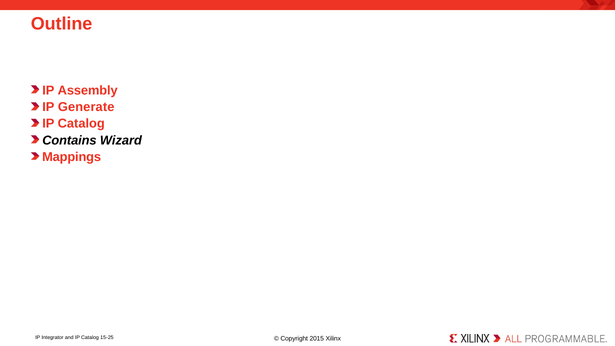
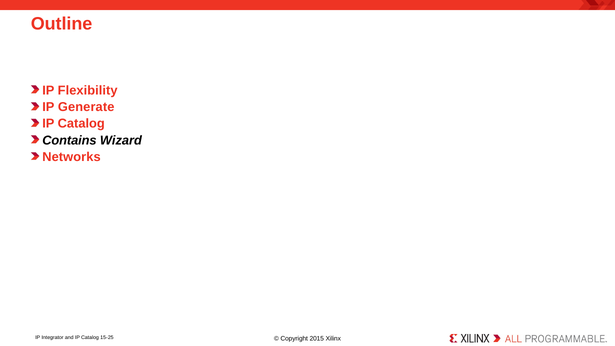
Assembly: Assembly -> Flexibility
Mappings: Mappings -> Networks
